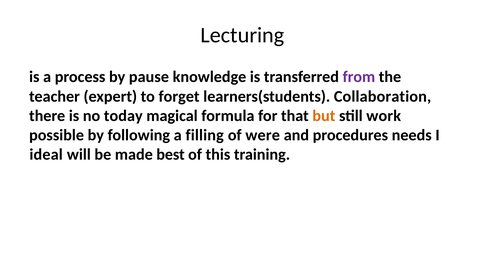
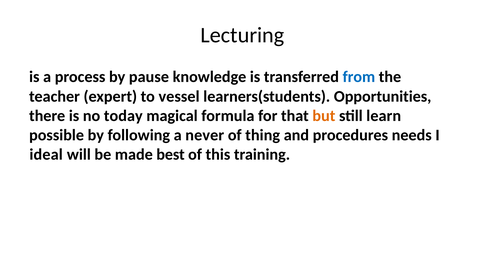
from colour: purple -> blue
forget: forget -> vessel
Collaboration: Collaboration -> Opportunities
work: work -> learn
filling: filling -> never
were: were -> thing
